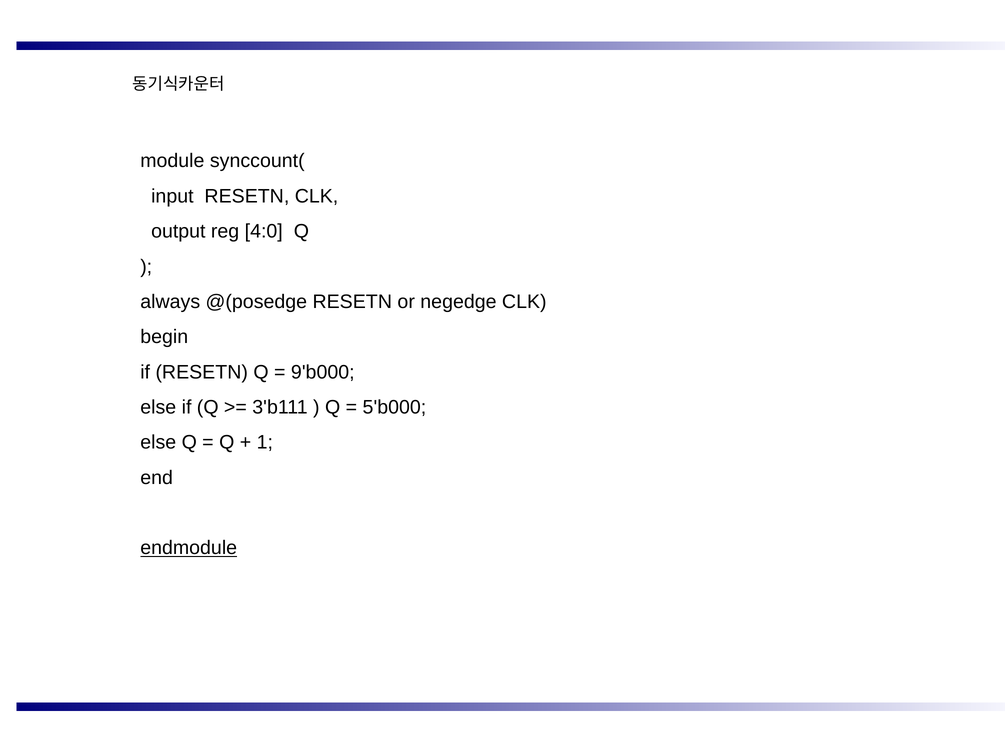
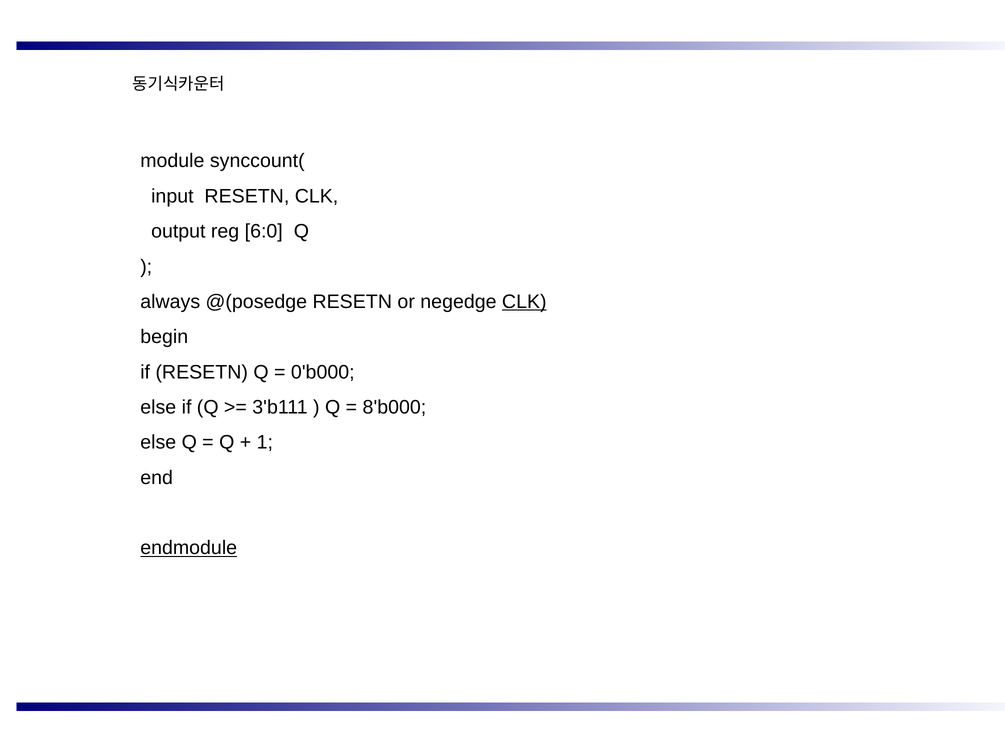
4:0: 4:0 -> 6:0
CLK at (524, 302) underline: none -> present
9'b000: 9'b000 -> 0'b000
5'b000: 5'b000 -> 8'b000
